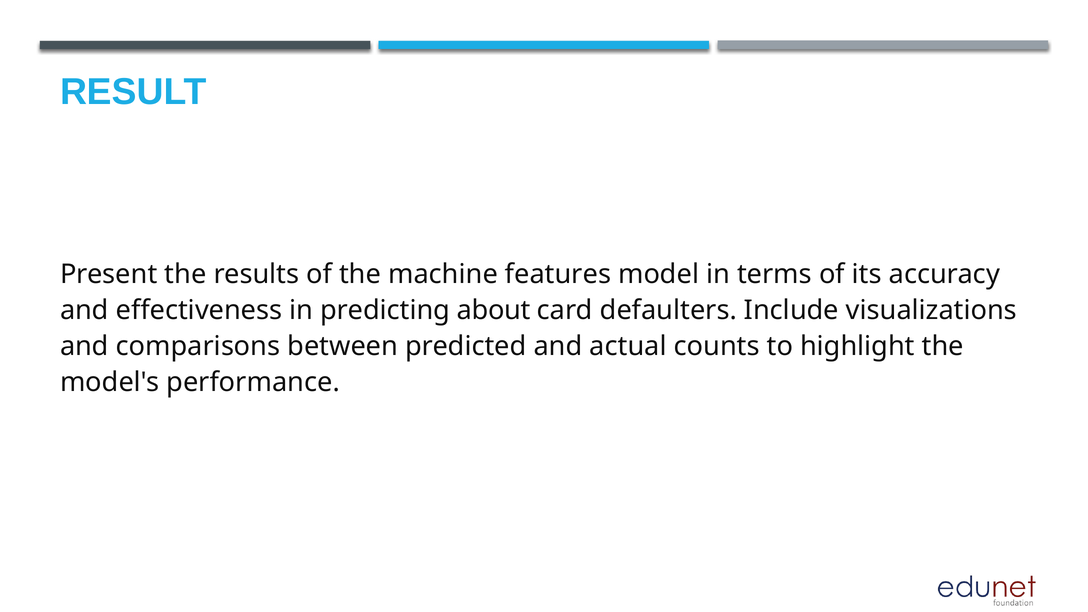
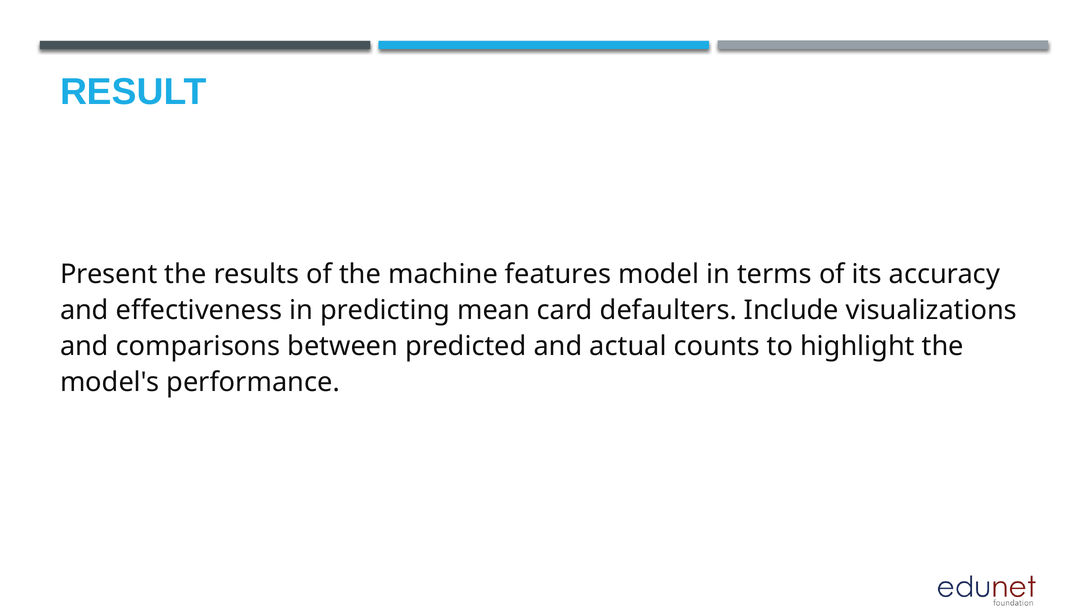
about: about -> mean
